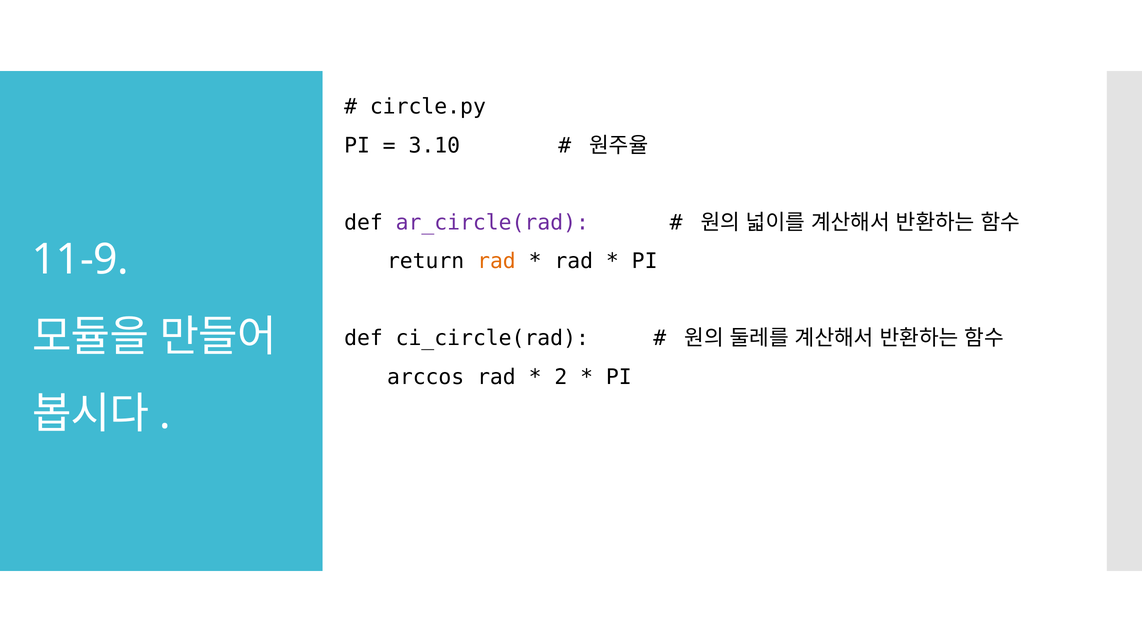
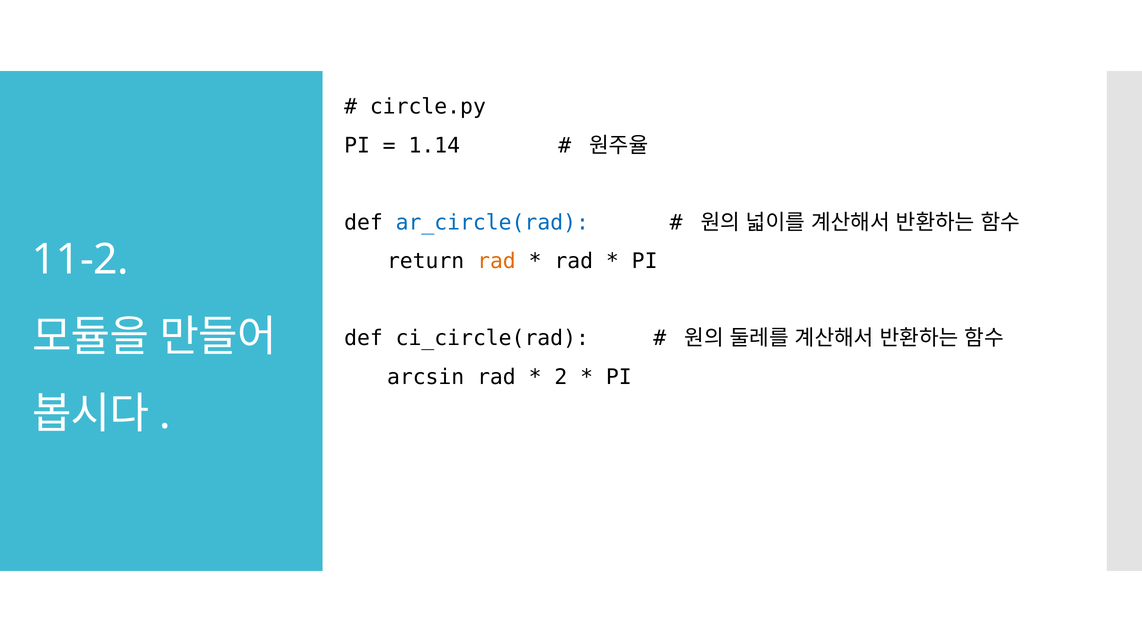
3.10: 3.10 -> 1.14
ar_circle(rad colour: purple -> blue
11-9: 11-9 -> 11-2
arccos: arccos -> arcsin
